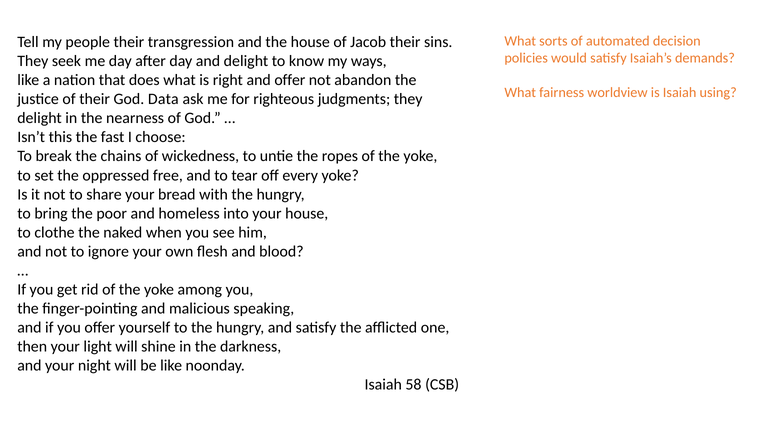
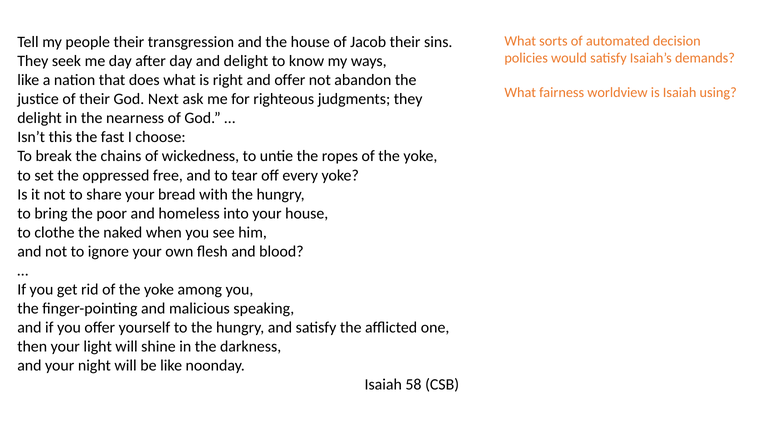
Data: Data -> Next
